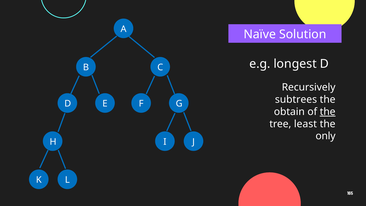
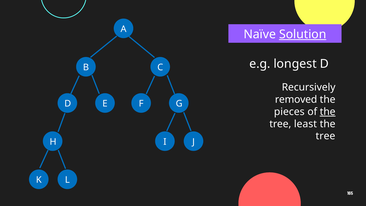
Solution underline: none -> present
subtrees: subtrees -> removed
obtain: obtain -> pieces
only at (326, 136): only -> tree
